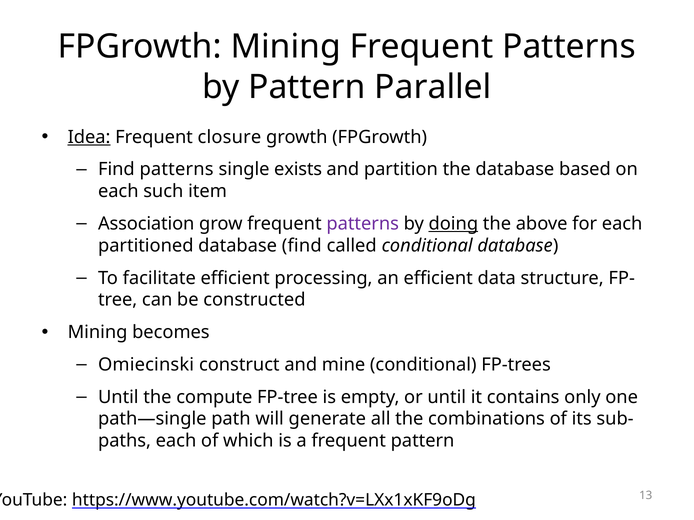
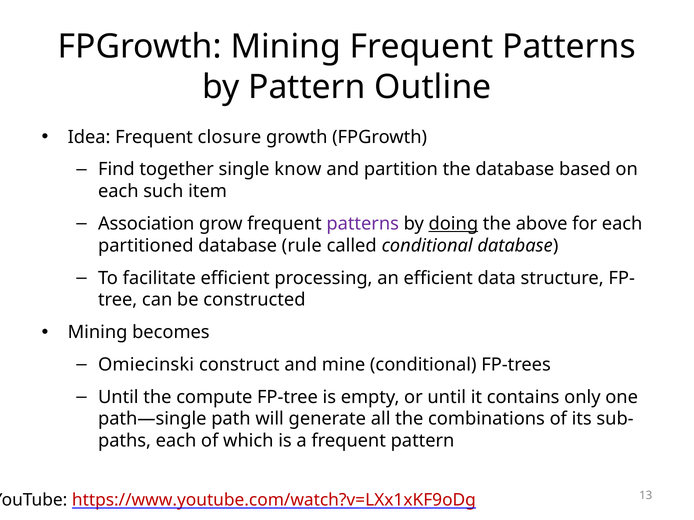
Parallel: Parallel -> Outline
Idea underline: present -> none
Find patterns: patterns -> together
exists: exists -> know
database find: find -> rule
https://www.youtube.com/watch?v=LXx1xKF9oDg colour: black -> red
